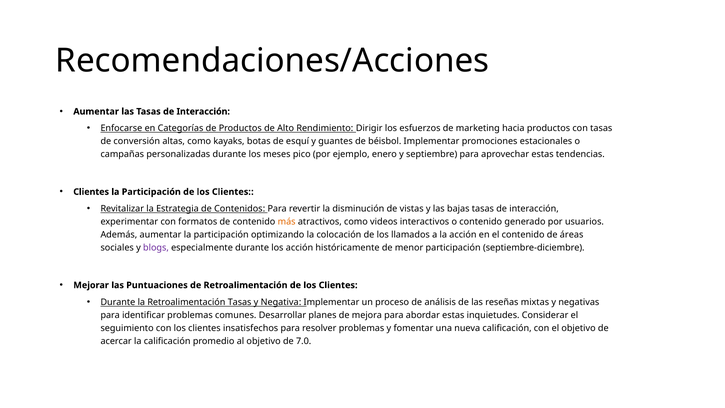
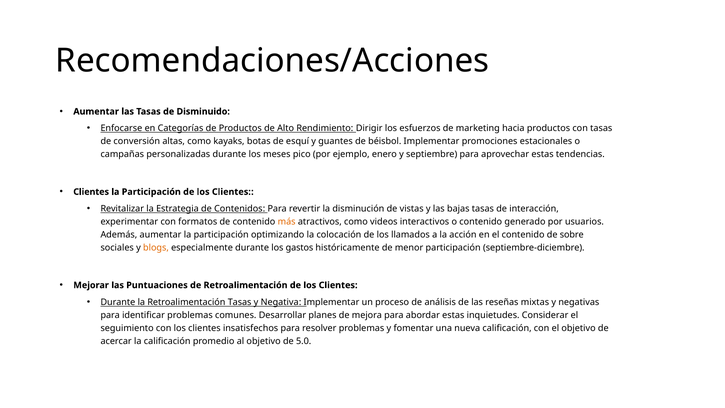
las Tasas de Interacción: Interacción -> Disminuido
áreas: áreas -> sobre
blogs colour: purple -> orange
los acción: acción -> gastos
7.0: 7.0 -> 5.0
